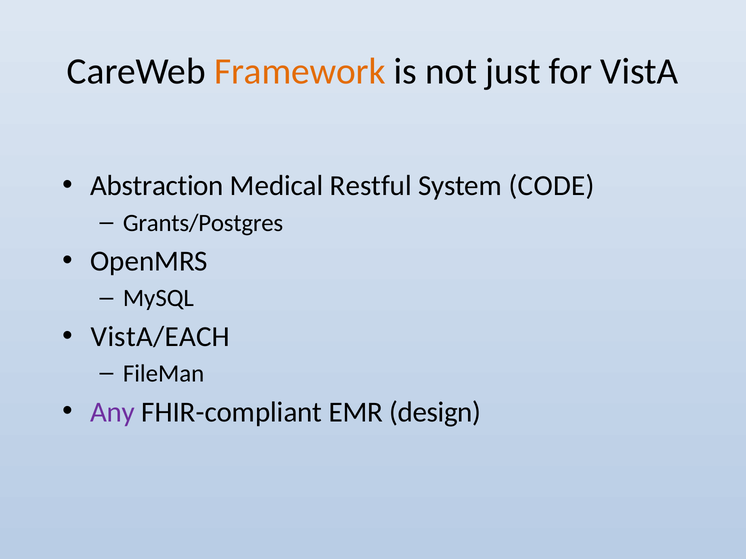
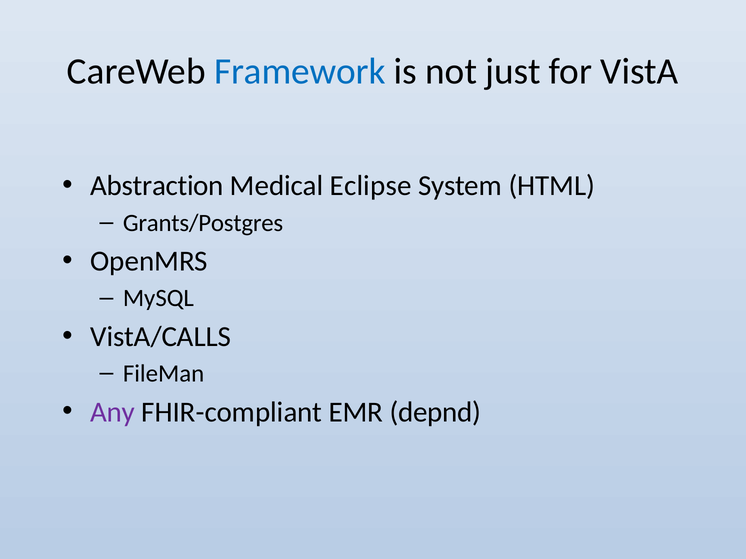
Framework colour: orange -> blue
Restful: Restful -> Eclipse
CODE: CODE -> HTML
VistA/EACH: VistA/EACH -> VistA/CALLS
design: design -> depnd
